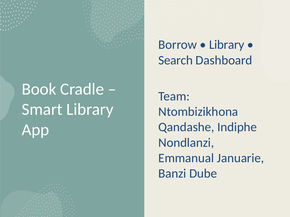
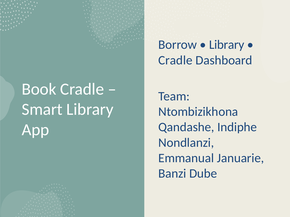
Search at (176, 60): Search -> Cradle
